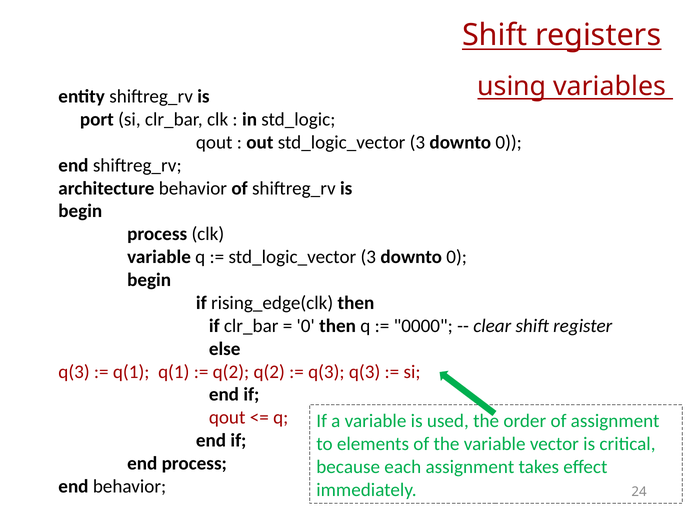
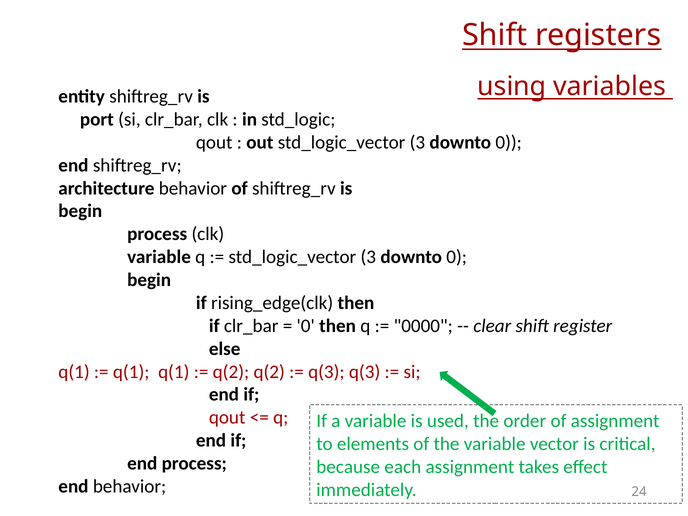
q(3 at (74, 372): q(3 -> q(1
